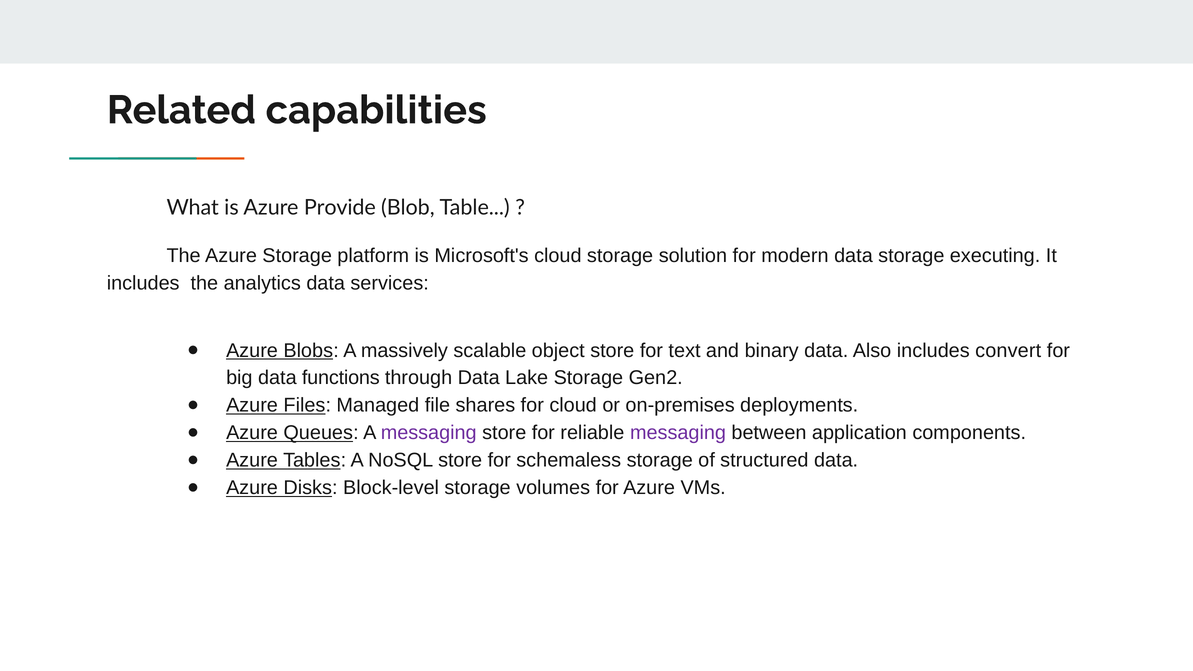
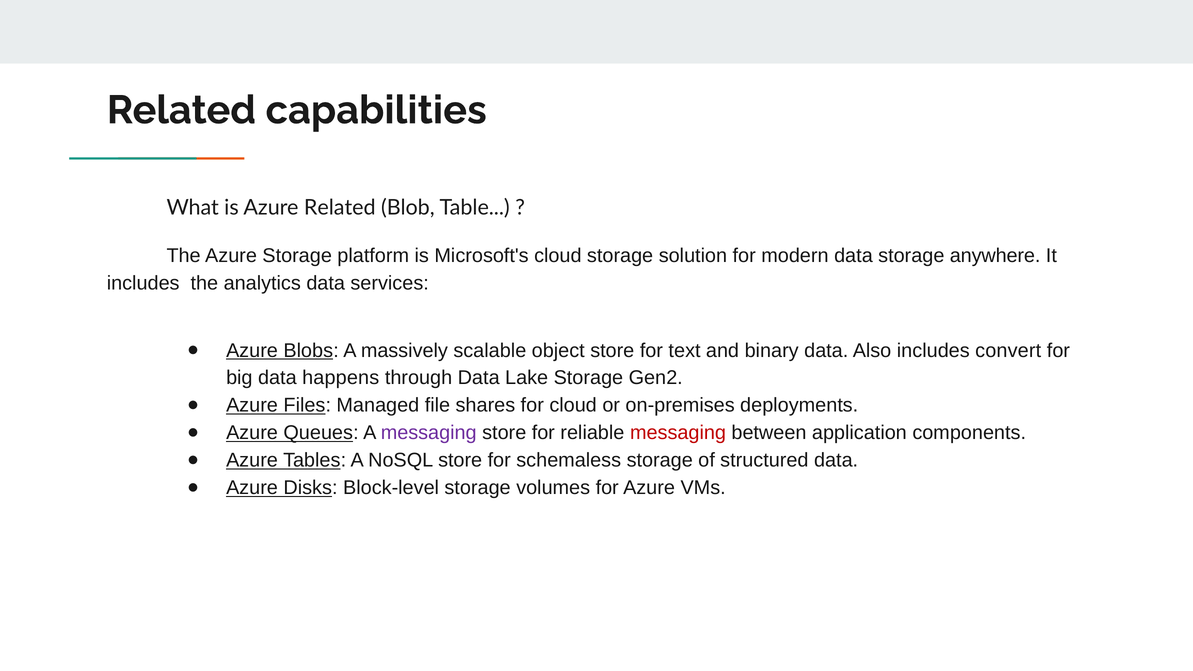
Azure Provide: Provide -> Related
executing: executing -> anywhere
functions: functions -> happens
messaging at (678, 433) colour: purple -> red
